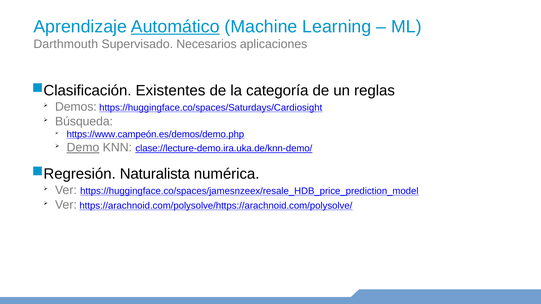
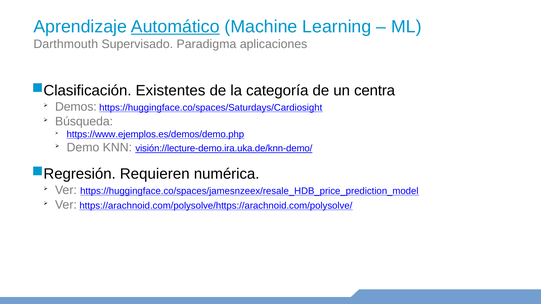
Necesarios: Necesarios -> Paradigma
reglas: reglas -> centra
https://www.campeón.es/demos/demo.php: https://www.campeón.es/demos/demo.php -> https://www.ejemplos.es/demos/demo.php
Demo underline: present -> none
clase://lecture-demo.ira.uka.de/knn-demo/: clase://lecture-demo.ira.uka.de/knn-demo/ -> visión://lecture-demo.ira.uka.de/knn-demo/
Naturalista: Naturalista -> Requieren
